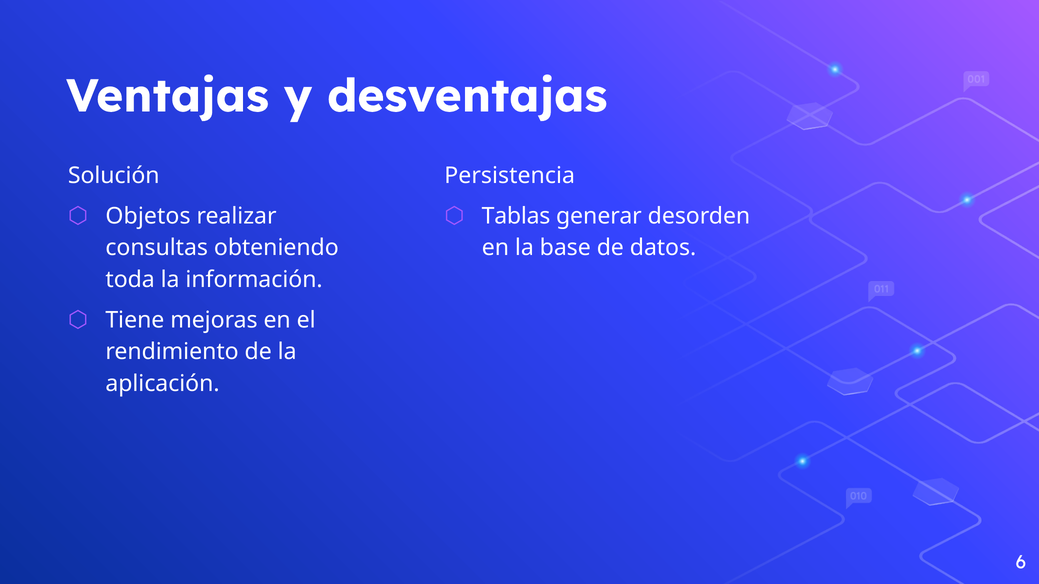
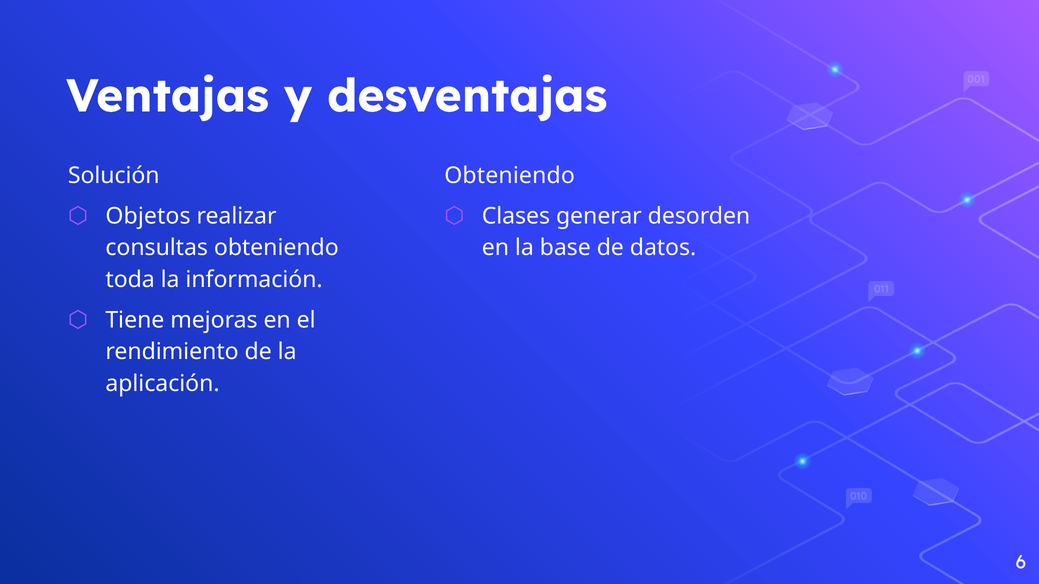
Persistencia at (510, 176): Persistencia -> Obteniendo
Tablas: Tablas -> Clases
